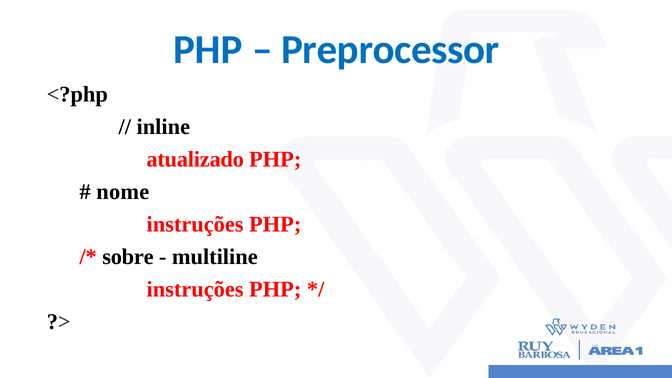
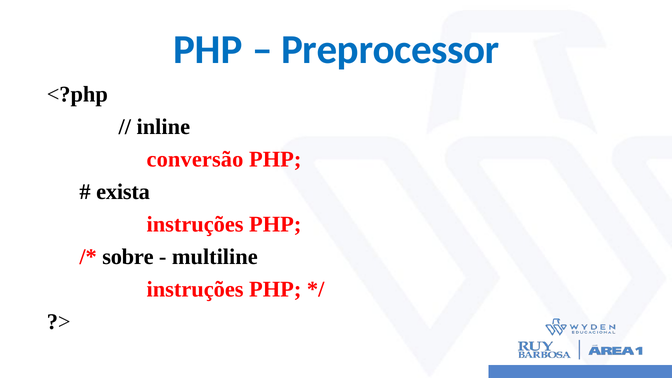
atualizado: atualizado -> conversão
nome: nome -> exista
